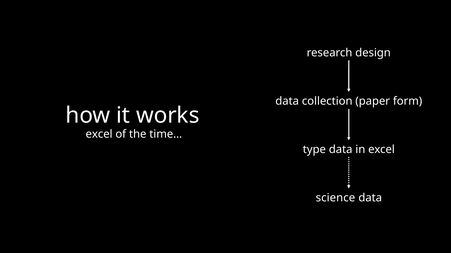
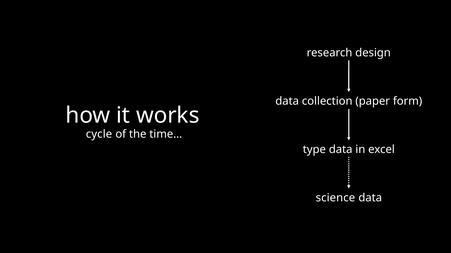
excel at (99, 135): excel -> cycle
